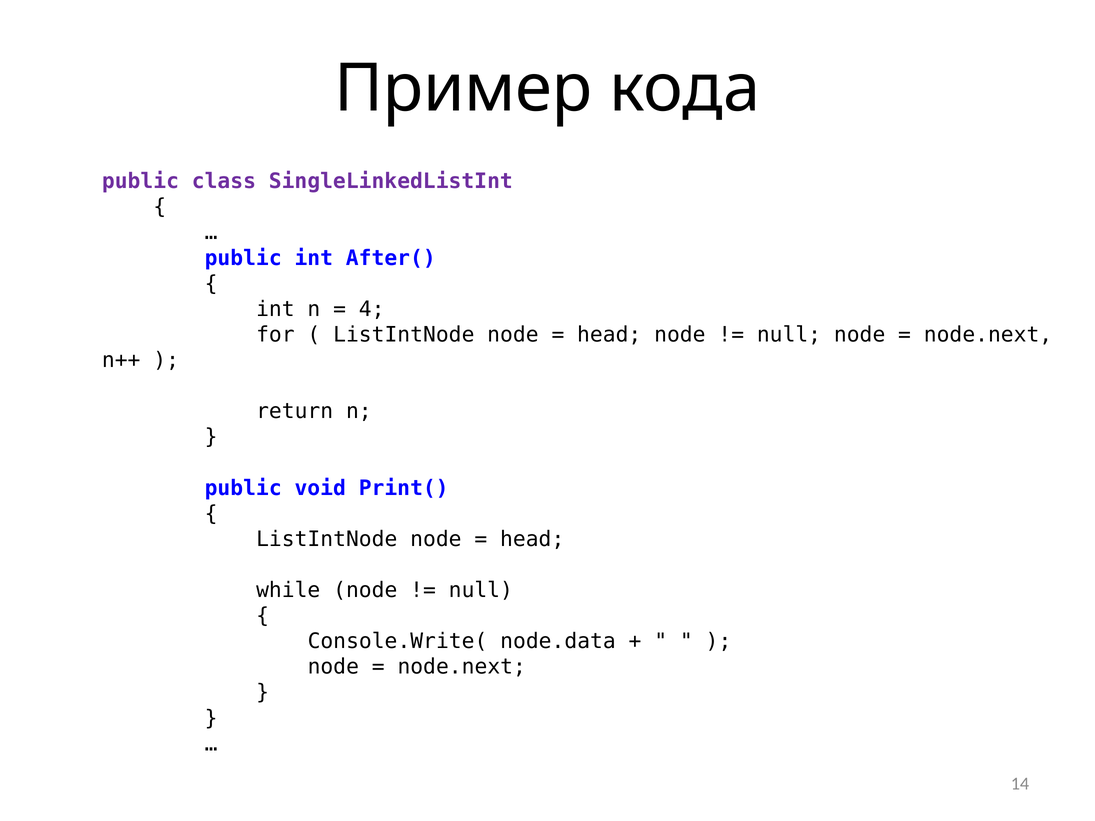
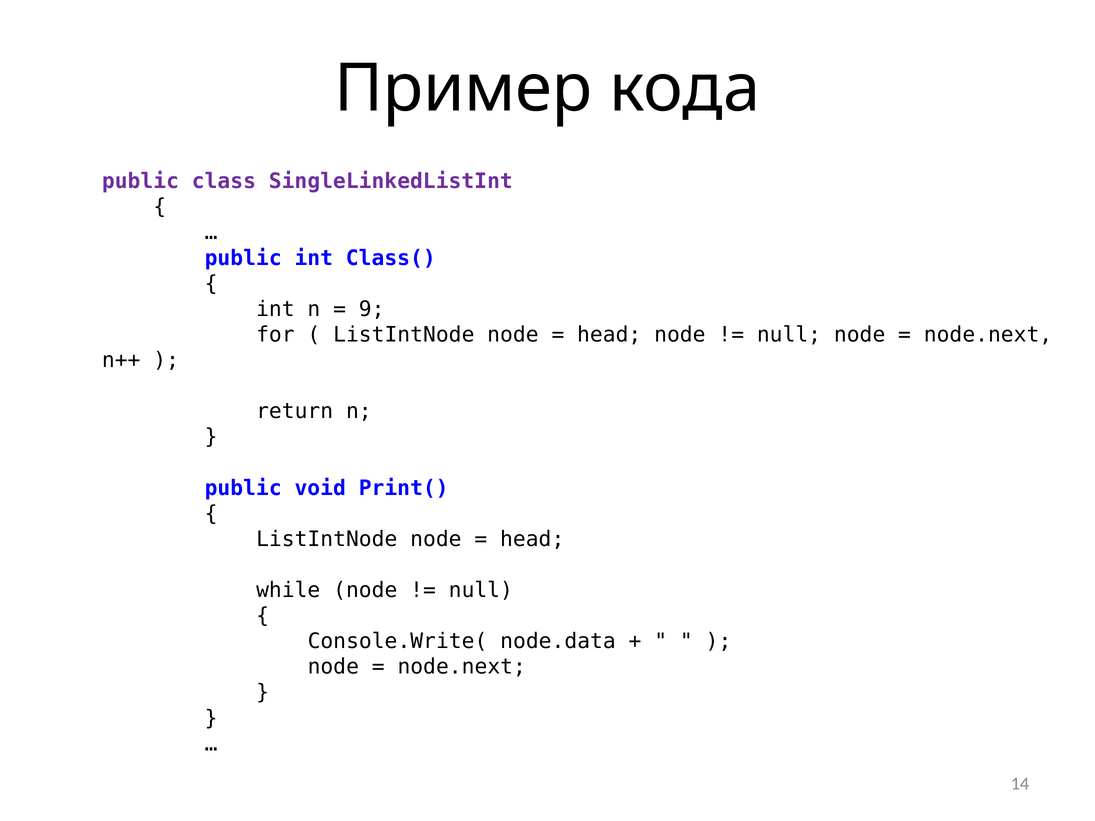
After(: After( -> Class(
4: 4 -> 9
